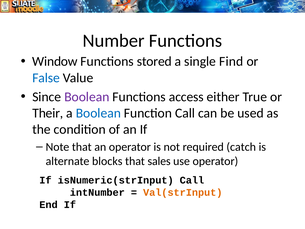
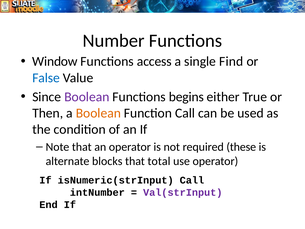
stored: stored -> access
access: access -> begins
Their: Their -> Then
Boolean at (98, 113) colour: blue -> orange
catch: catch -> these
sales: sales -> total
Val(strInput colour: orange -> purple
